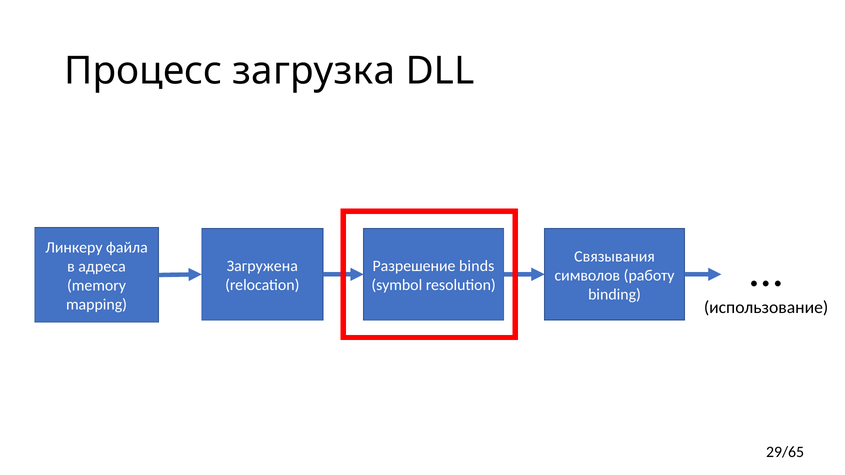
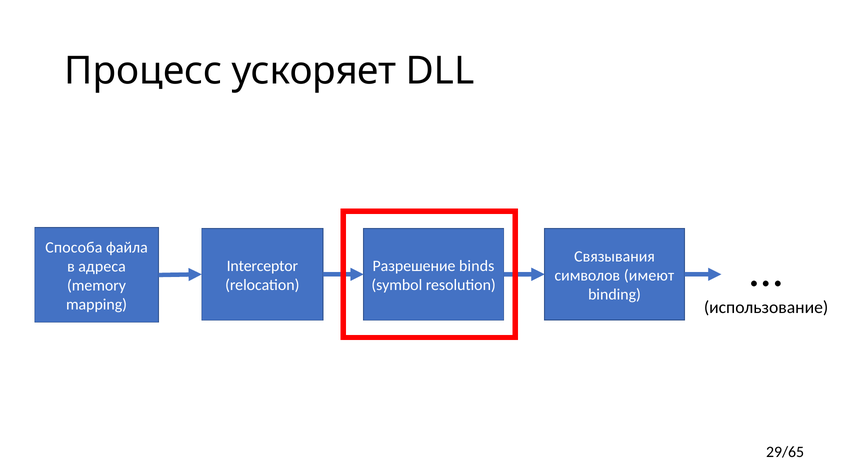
загрузка: загрузка -> ускоряет
Линкеру: Линкеру -> Способа
Загружена: Загружена -> Interceptor
работу: работу -> имеют
